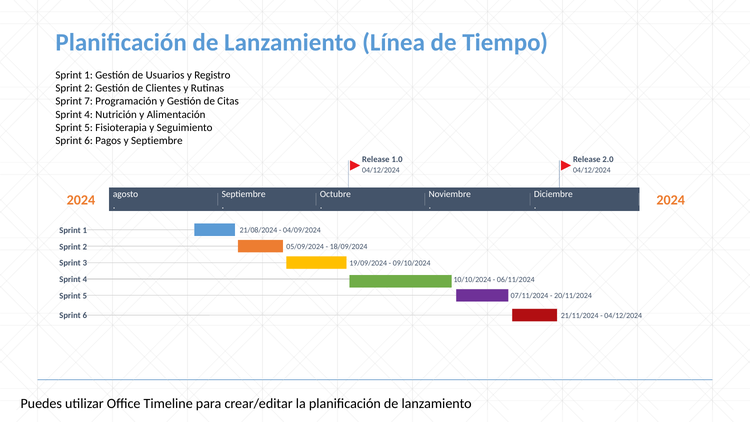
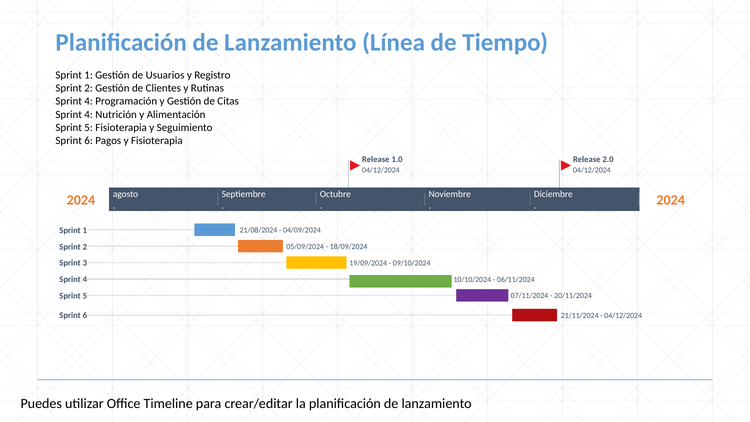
7 at (89, 101): 7 -> 4
y Septiembre: Septiembre -> Fisioterapia
